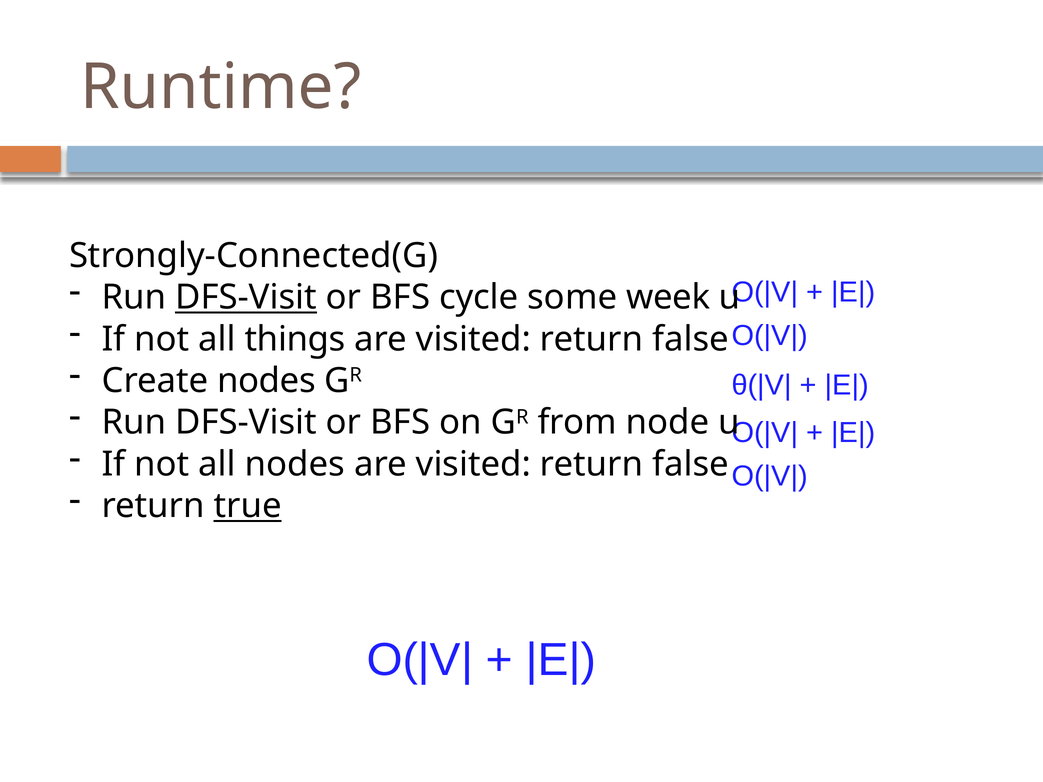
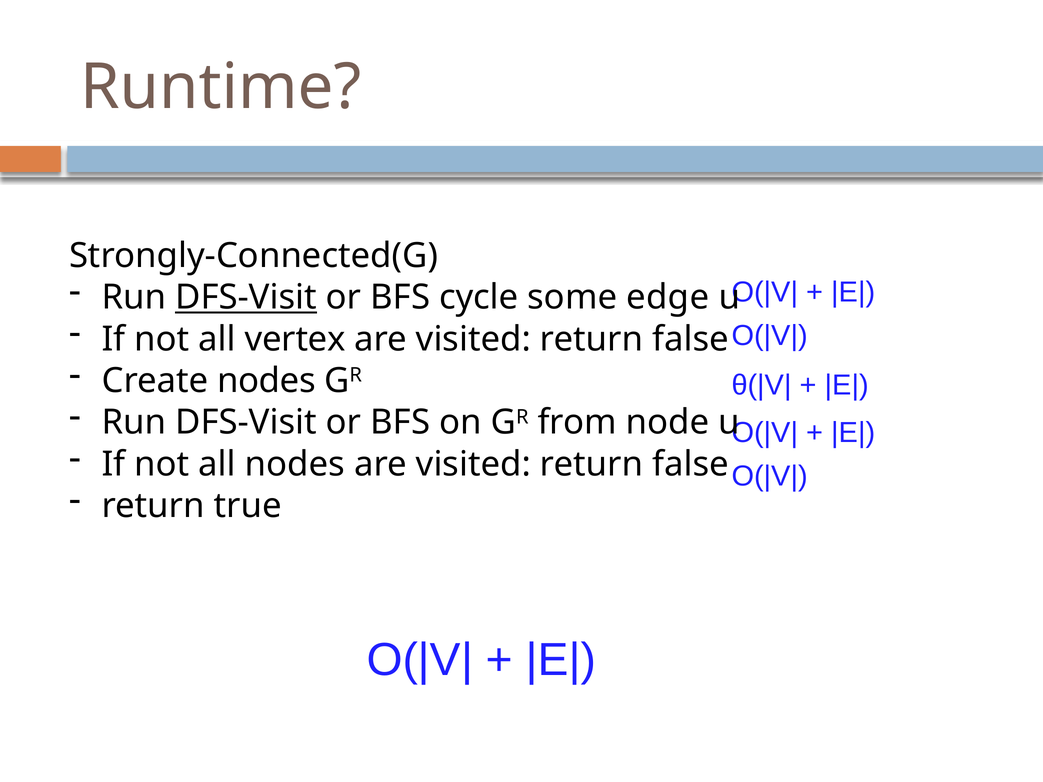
week: week -> edge
things: things -> vertex
true underline: present -> none
